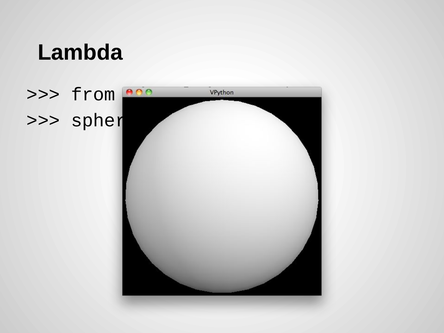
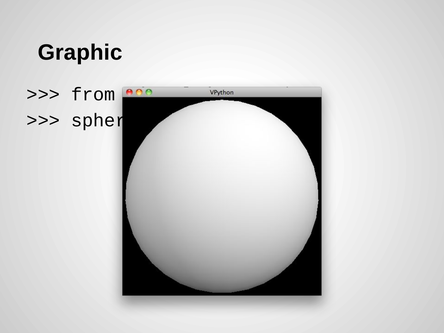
Lambda: Lambda -> Graphic
